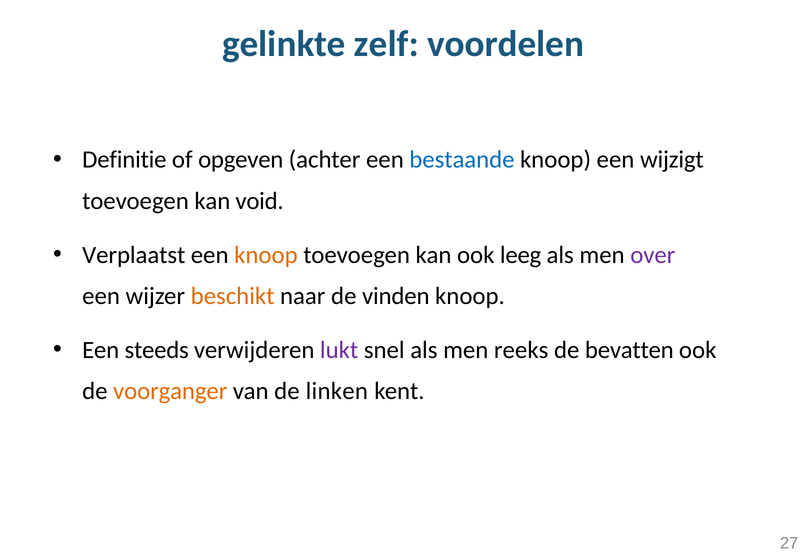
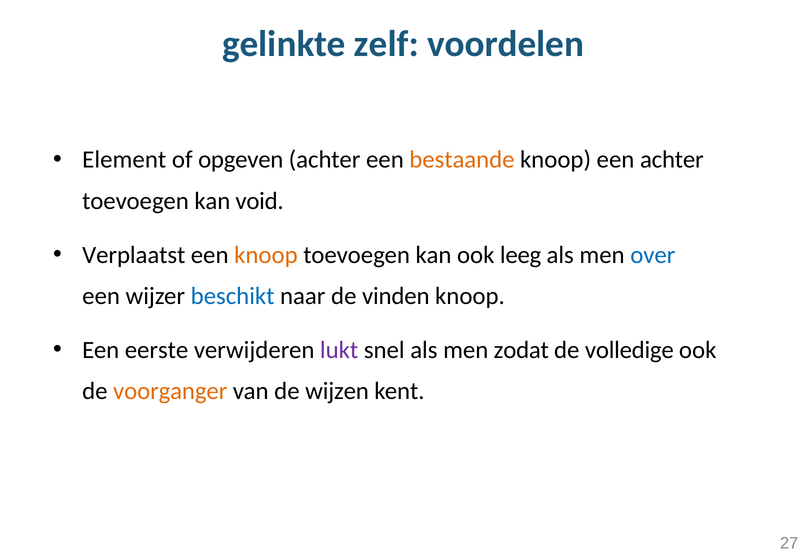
Definitie: Definitie -> Element
bestaande colour: blue -> orange
een wijzigt: wijzigt -> achter
over colour: purple -> blue
beschikt colour: orange -> blue
steeds: steeds -> eerste
reeks: reeks -> zodat
bevatten: bevatten -> volledige
linken: linken -> wijzen
